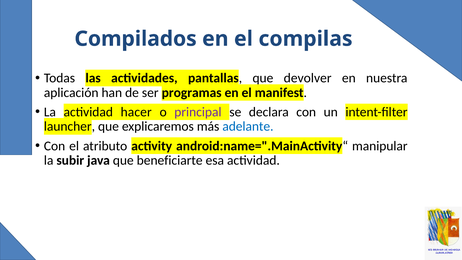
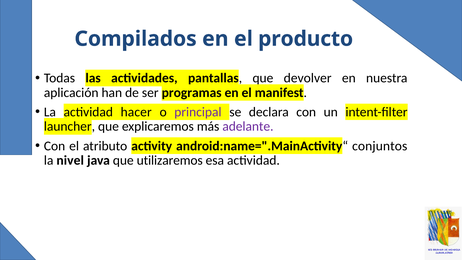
compilas: compilas -> producto
adelante colour: blue -> purple
manipular: manipular -> conjuntos
subir: subir -> nivel
beneficiarte: beneficiarte -> utilizaremos
